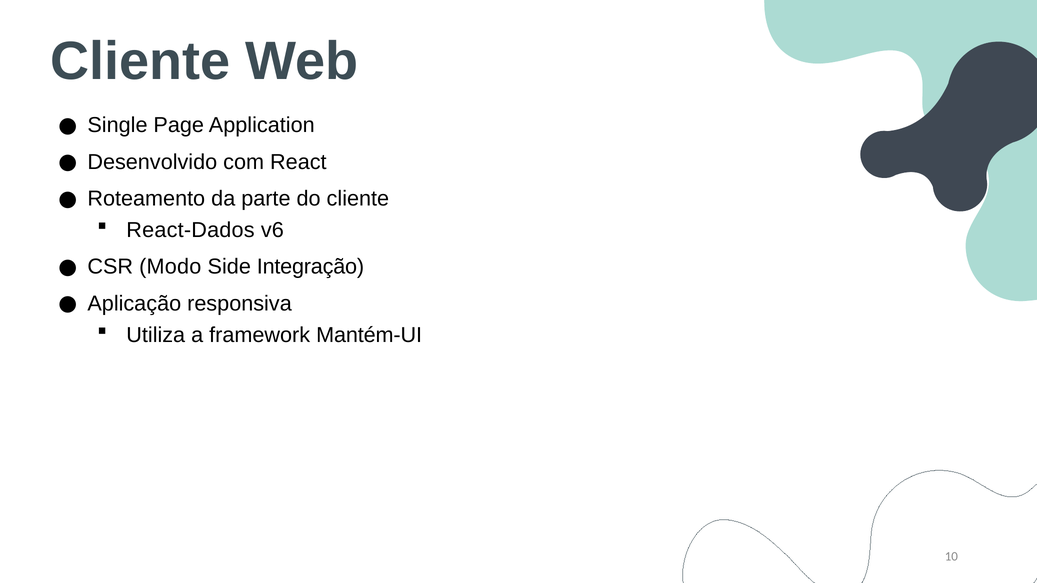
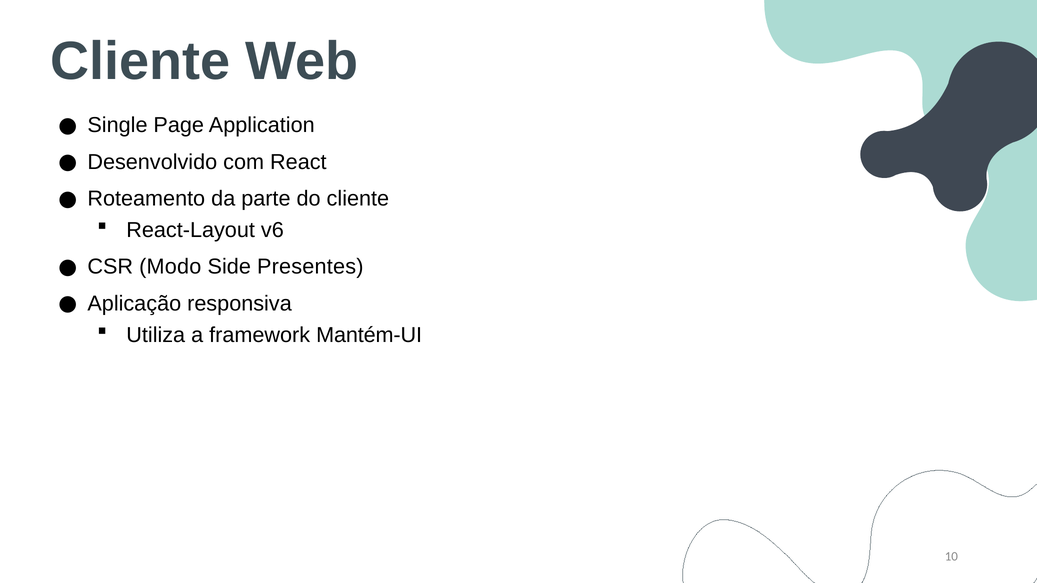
React-Dados: React-Dados -> React-Layout
Integração: Integração -> Presentes
